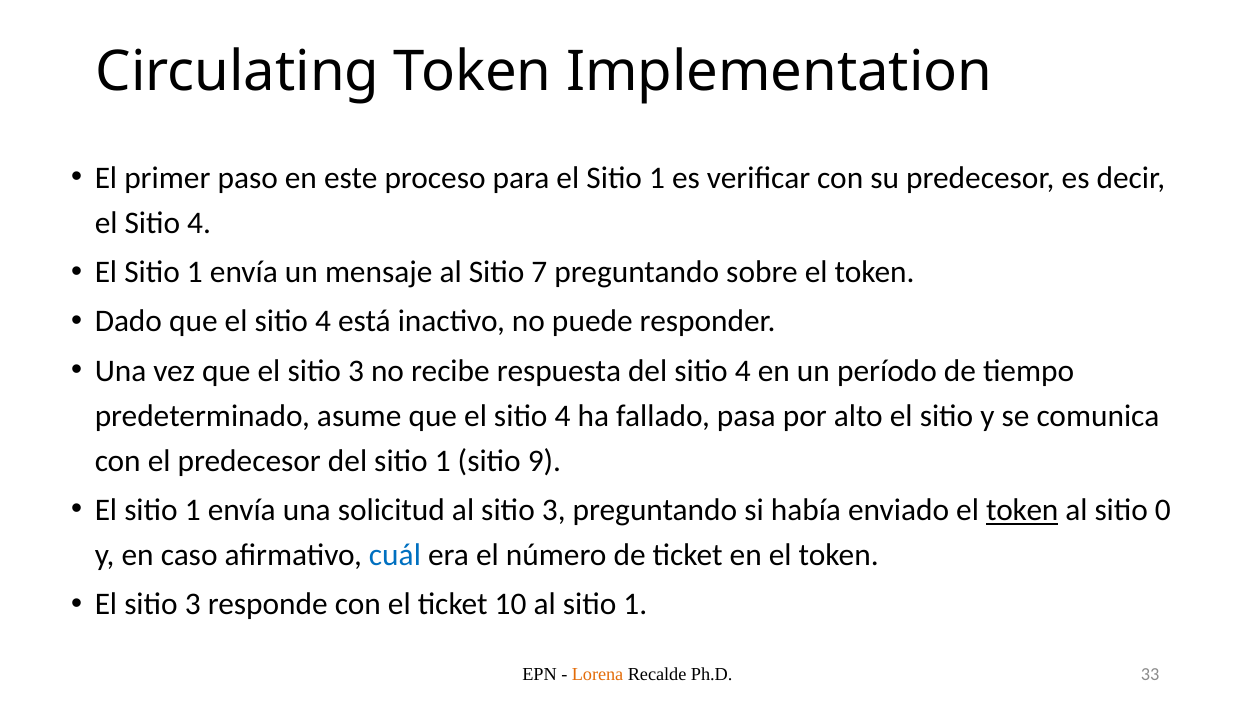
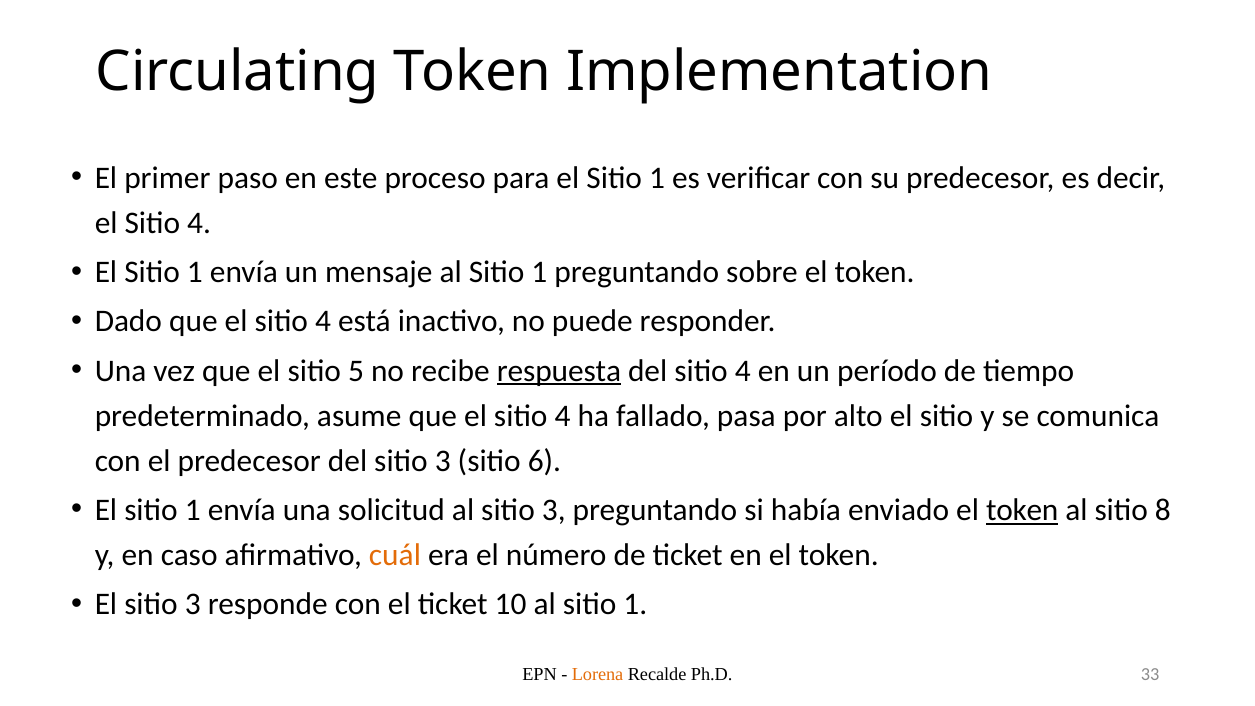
mensaje al Sitio 7: 7 -> 1
que el sitio 3: 3 -> 5
respuesta underline: none -> present
del sitio 1: 1 -> 3
9: 9 -> 6
0: 0 -> 8
cuál colour: blue -> orange
